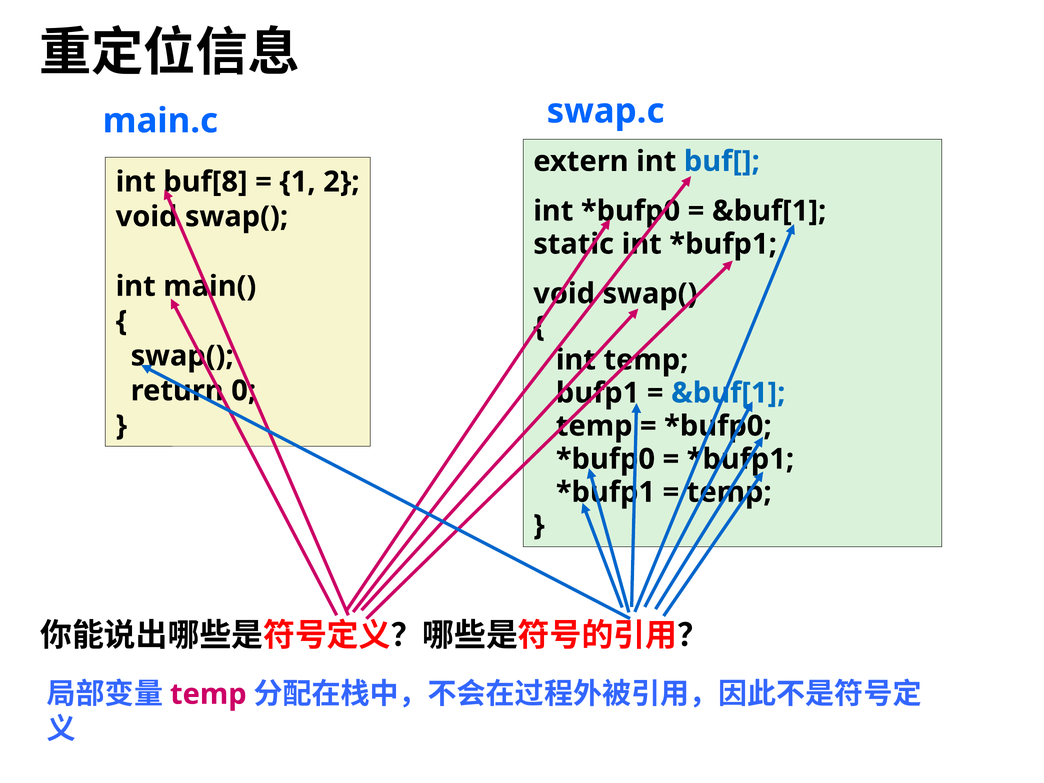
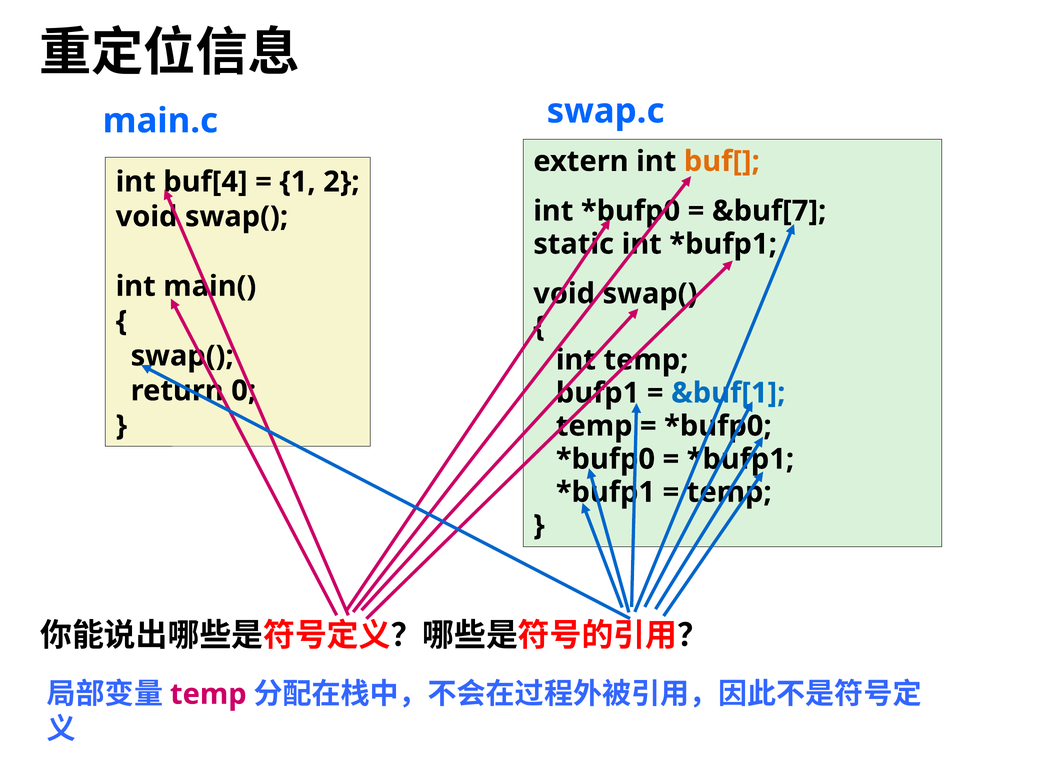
buf[ colour: blue -> orange
buf[8: buf[8 -> buf[4
&buf[1 at (769, 211): &buf[1 -> &buf[7
